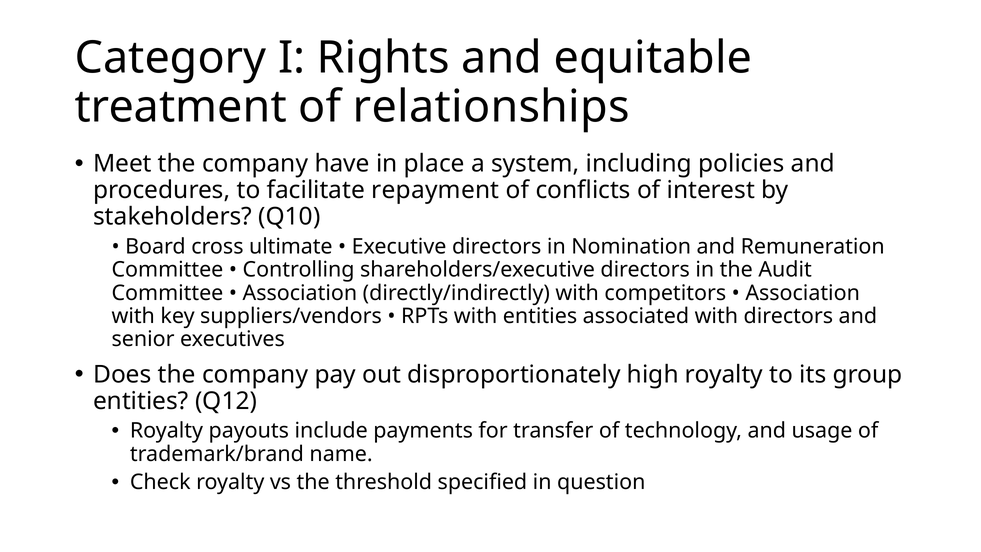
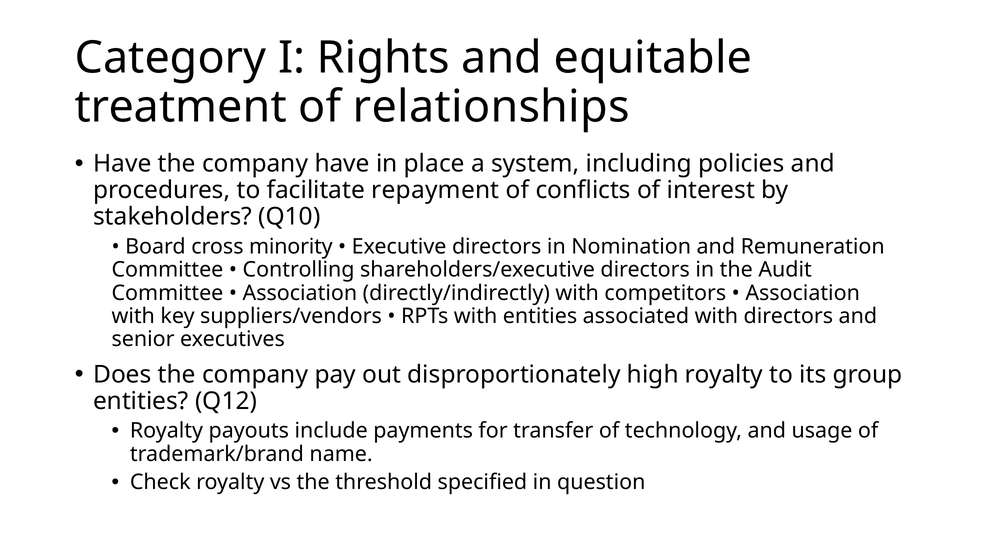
Meet at (122, 164): Meet -> Have
ultimate: ultimate -> minority
